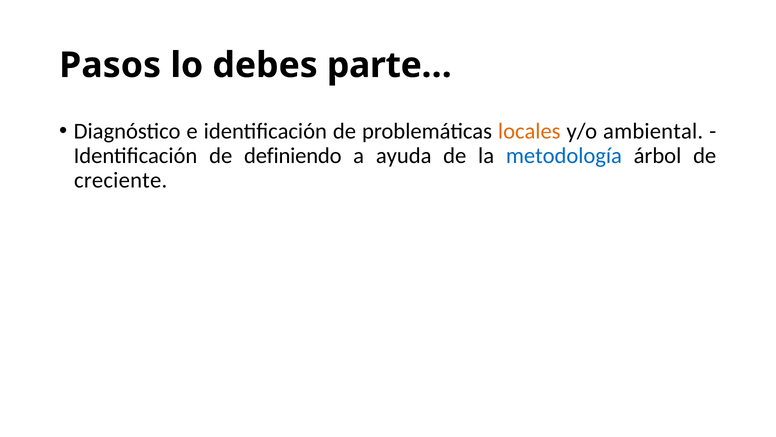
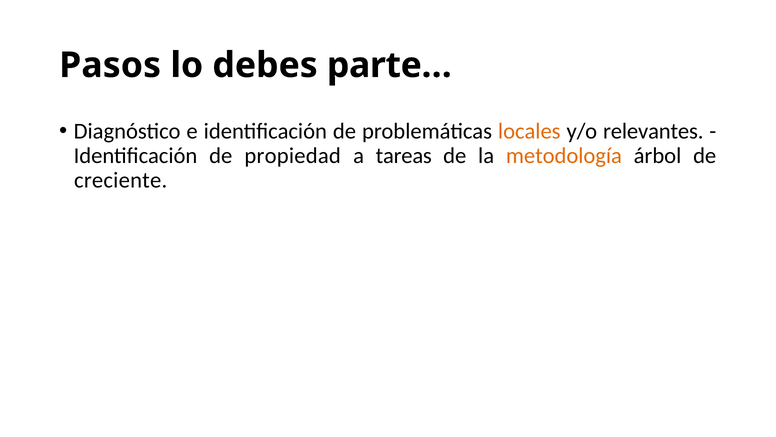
ambiental: ambiental -> relevantes
definiendo: definiendo -> propiedad
ayuda: ayuda -> tareas
metodología colour: blue -> orange
